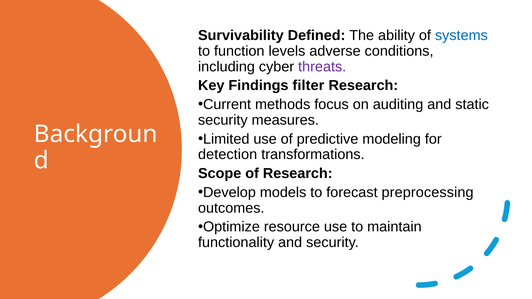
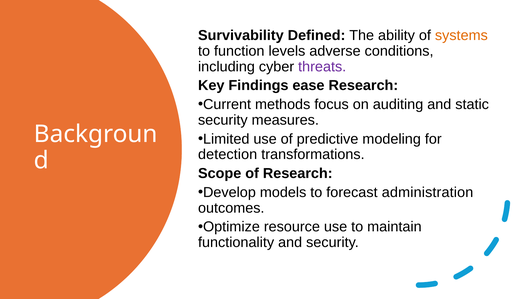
systems colour: blue -> orange
filter: filter -> ease
preprocessing: preprocessing -> administration
